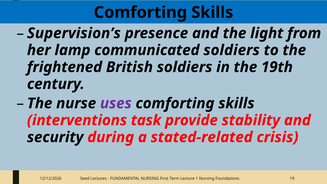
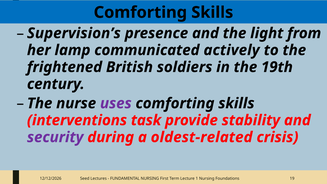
communicated soldiers: soldiers -> actively
security colour: black -> purple
stated-related: stated-related -> oldest-related
